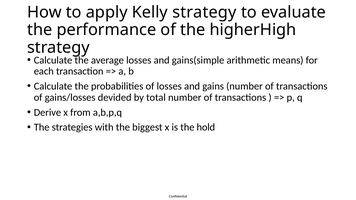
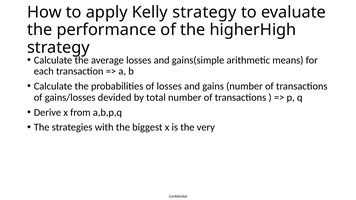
hold: hold -> very
